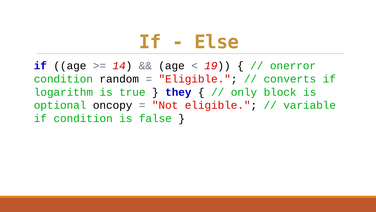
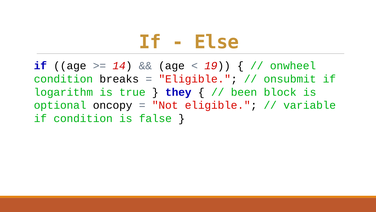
onerror: onerror -> onwheel
random: random -> breaks
converts: converts -> onsubmit
only: only -> been
